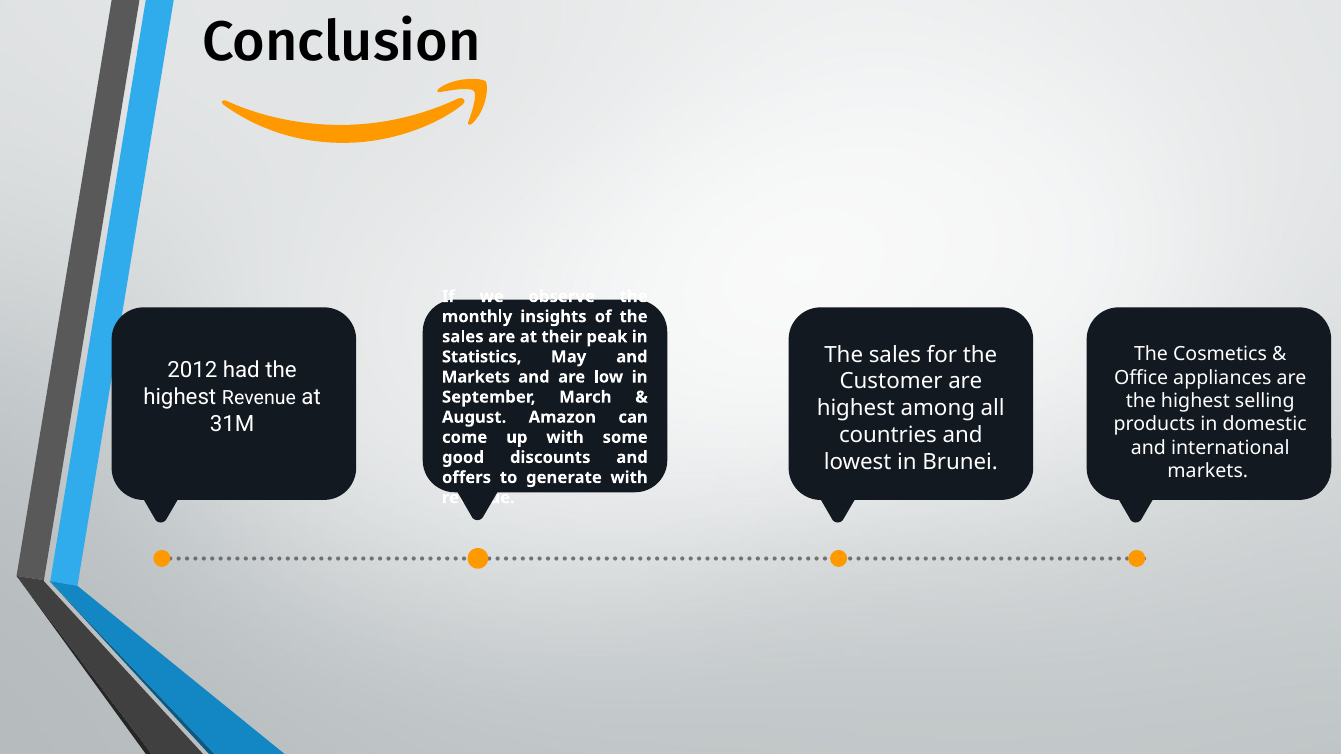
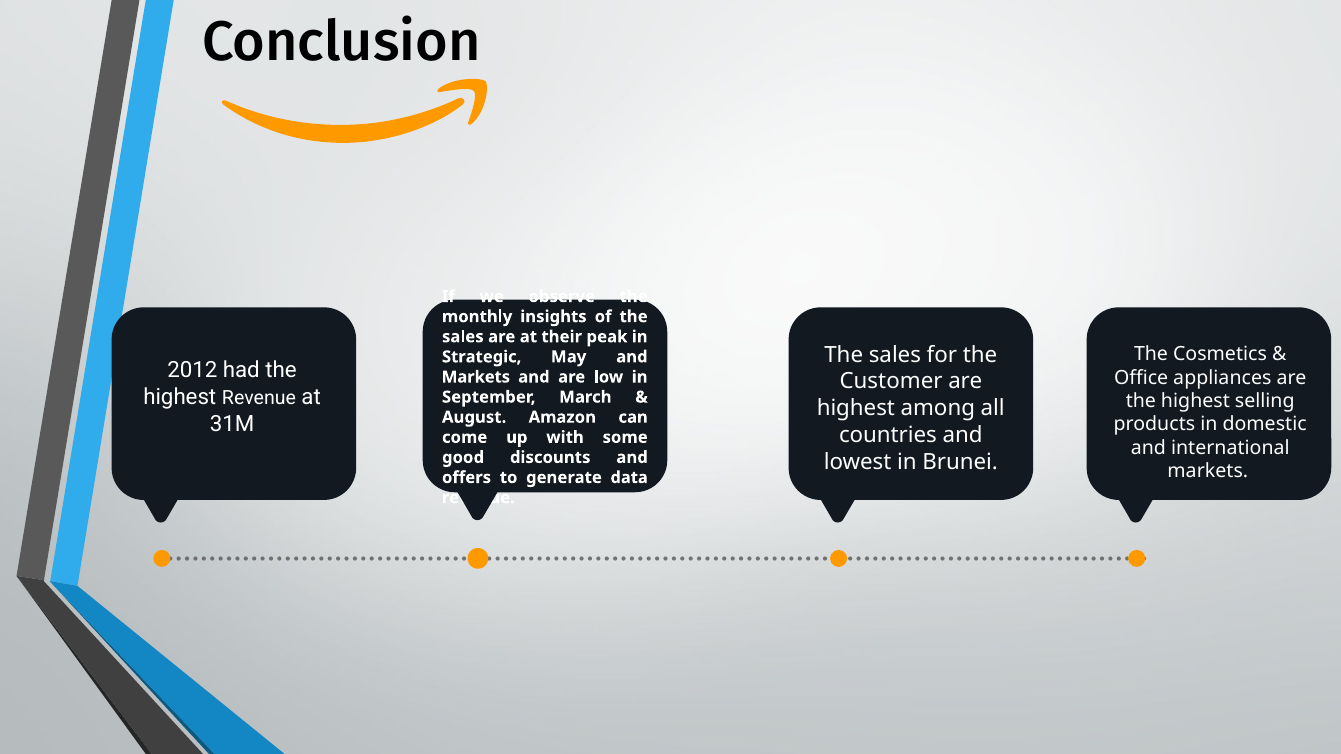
Statistics: Statistics -> Strategic
generate with: with -> data
